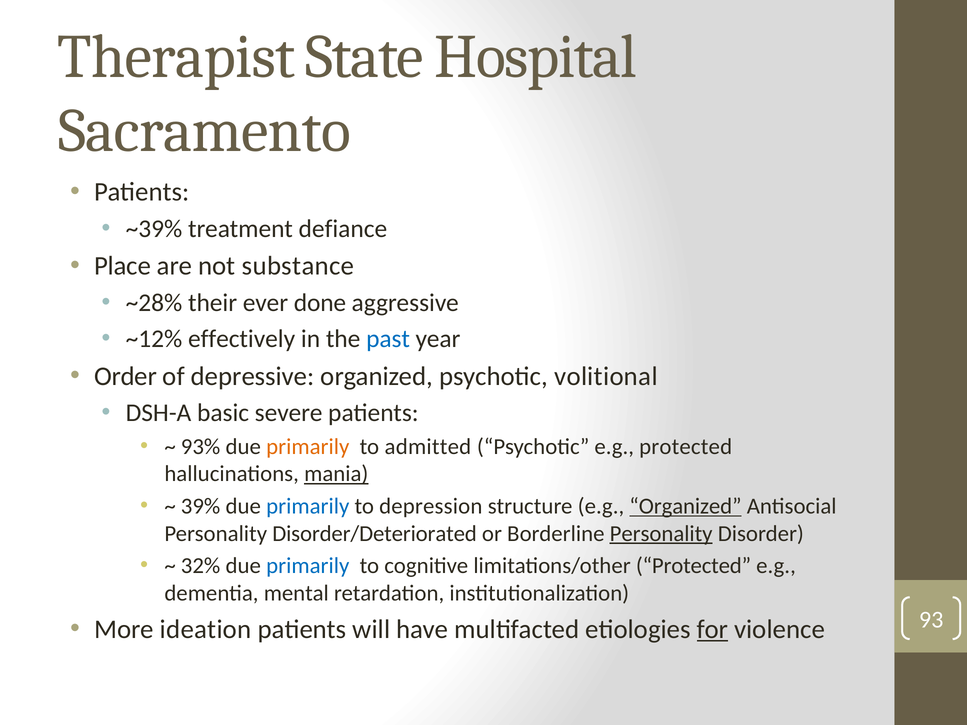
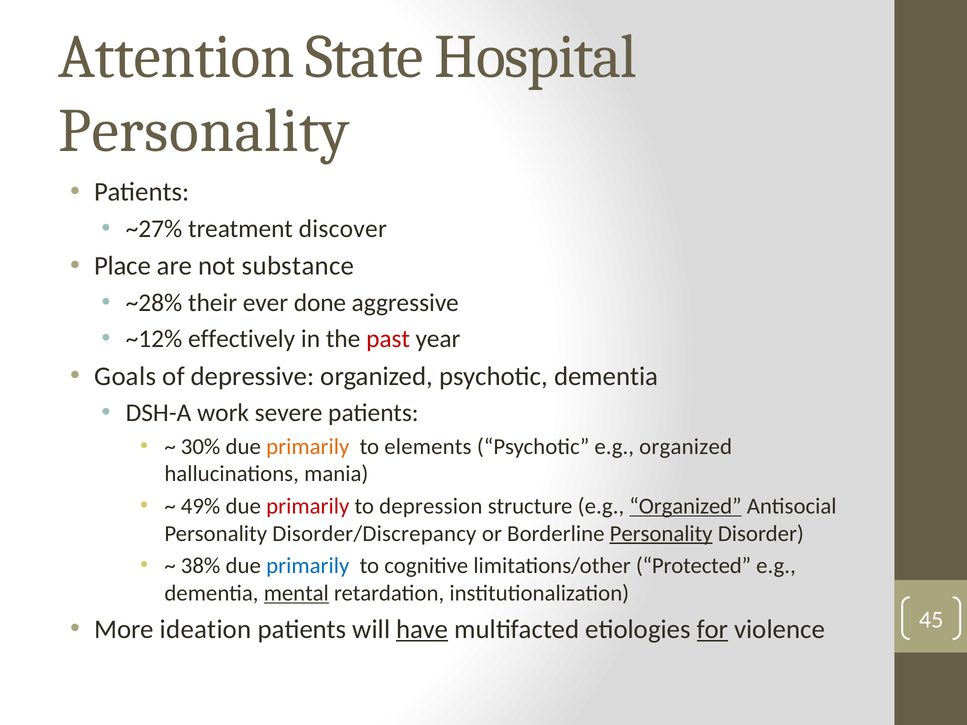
Therapist: Therapist -> Attention
Sacramento at (204, 131): Sacramento -> Personality
~39%: ~39% -> ~27%
defiance: defiance -> discover
past colour: blue -> red
Order: Order -> Goals
psychotic volitional: volitional -> dementia
basic: basic -> work
93%: 93% -> 30%
admitted: admitted -> elements
Psychotic e.g protected: protected -> organized
mania underline: present -> none
39%: 39% -> 49%
primarily at (308, 506) colour: blue -> red
Disorder/Deteriorated: Disorder/Deteriorated -> Disorder/Discrepancy
32%: 32% -> 38%
mental underline: none -> present
have underline: none -> present
93: 93 -> 45
